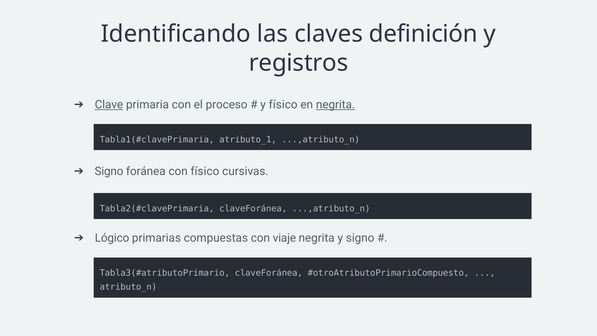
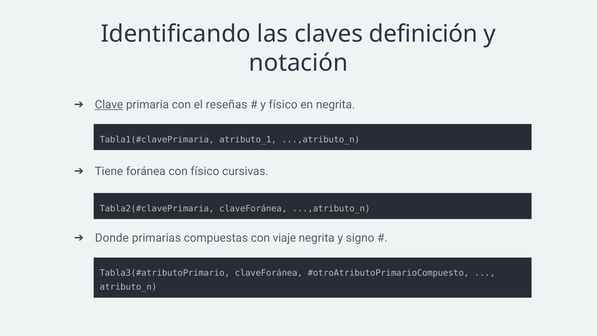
registros: registros -> notación
proceso: proceso -> reseñas
negrita at (335, 105) underline: present -> none
Signo at (109, 171): Signo -> Tiene
Lógico: Lógico -> Donde
